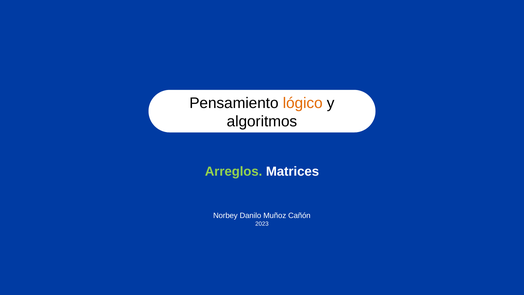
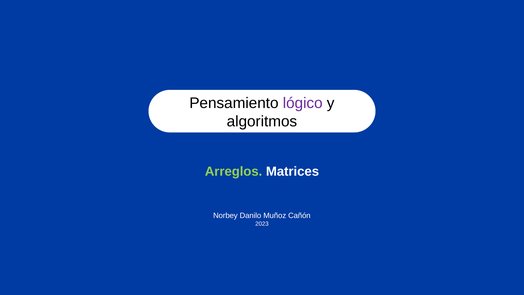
lógico colour: orange -> purple
